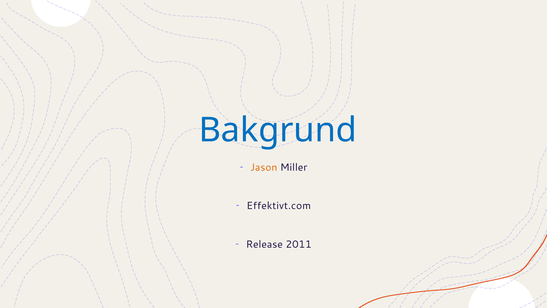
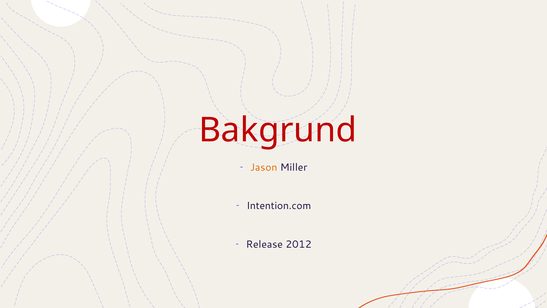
Bakgrund colour: blue -> red
Effektivt.com: Effektivt.com -> Intention.com
2011: 2011 -> 2012
